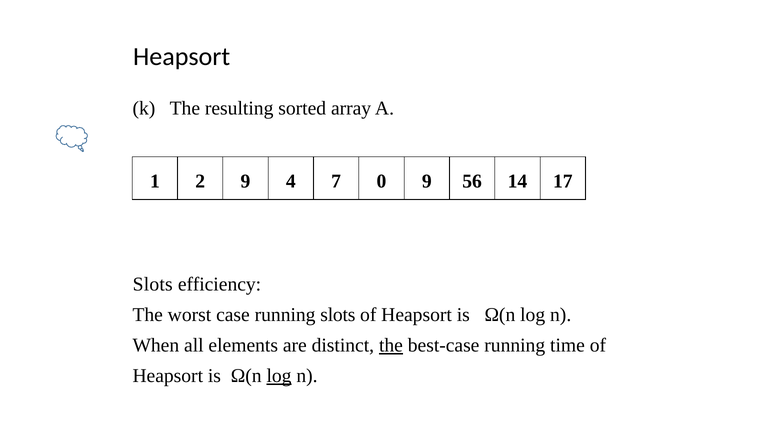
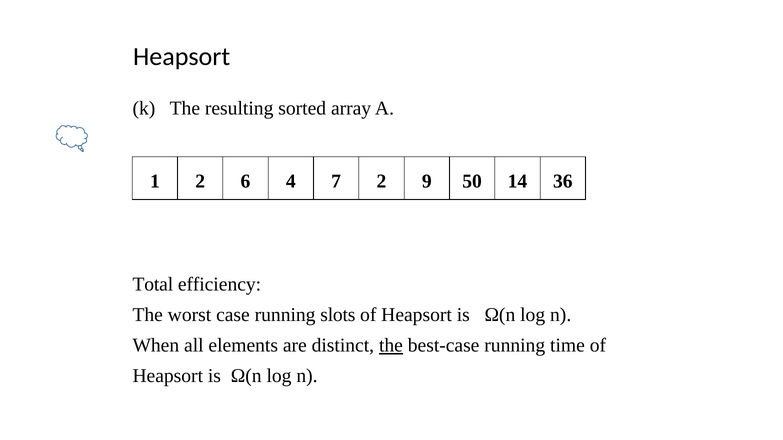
2 9: 9 -> 6
7 0: 0 -> 2
56: 56 -> 50
17: 17 -> 36
Slots at (153, 285): Slots -> Total
log at (279, 376) underline: present -> none
